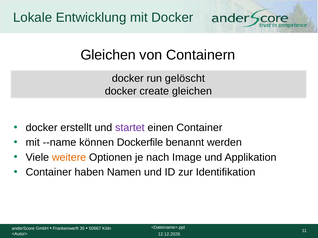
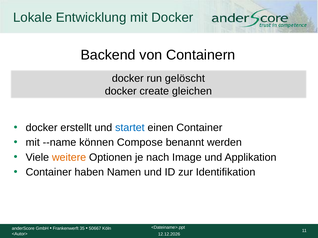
Gleichen at (108, 55): Gleichen -> Backend
startet colour: purple -> blue
Dockerfile: Dockerfile -> Compose
